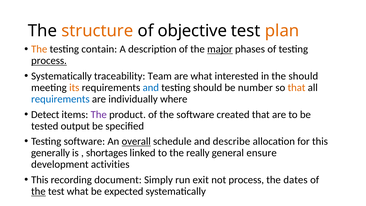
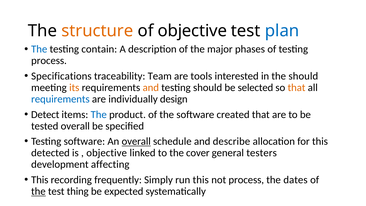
plan colour: orange -> blue
The at (39, 49) colour: orange -> blue
major underline: present -> none
process at (49, 61) underline: present -> none
Systematically at (61, 76): Systematically -> Specifications
are what: what -> tools
and at (151, 88) colour: blue -> orange
number: number -> selected
where: where -> design
The at (99, 114) colour: purple -> blue
tested output: output -> overall
generally: generally -> detected
shortages at (107, 153): shortages -> objective
really: really -> cover
ensure: ensure -> testers
activities: activities -> affecting
document: document -> frequently
run exit: exit -> this
test what: what -> thing
